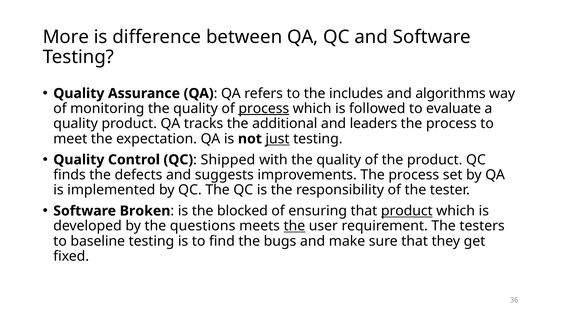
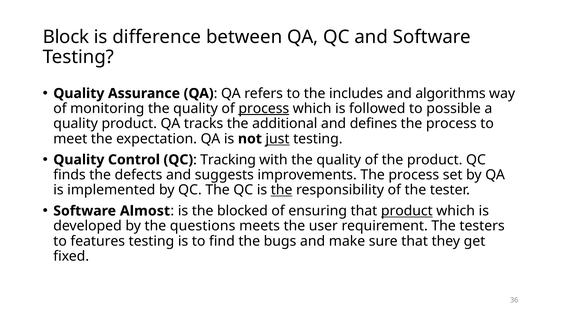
More: More -> Block
evaluate: evaluate -> possible
leaders: leaders -> defines
Shipped: Shipped -> Tracking
the at (282, 190) underline: none -> present
Broken: Broken -> Almost
the at (294, 226) underline: present -> none
baseline: baseline -> features
